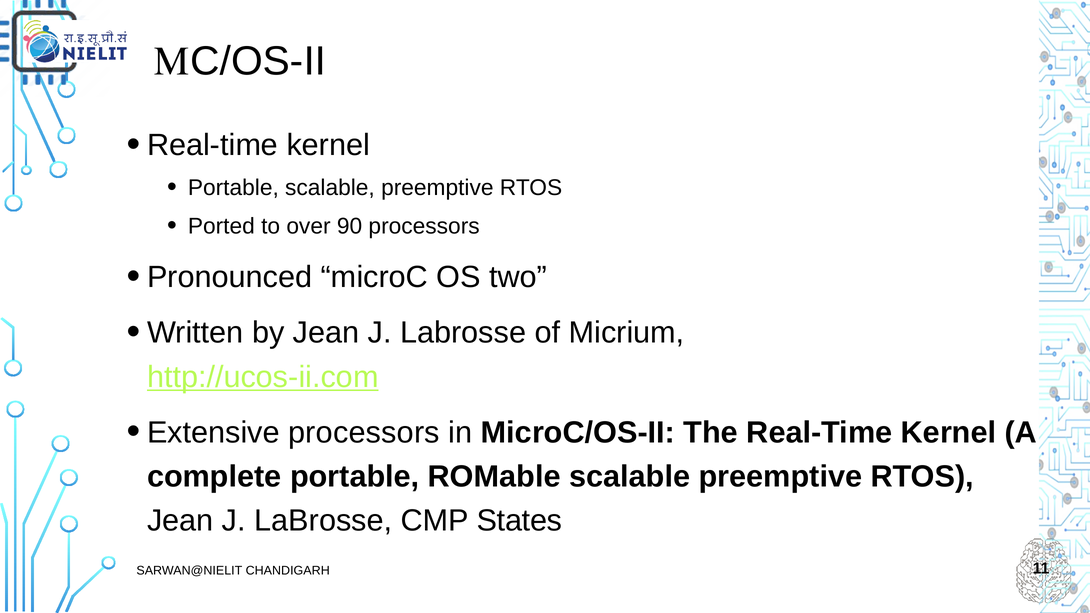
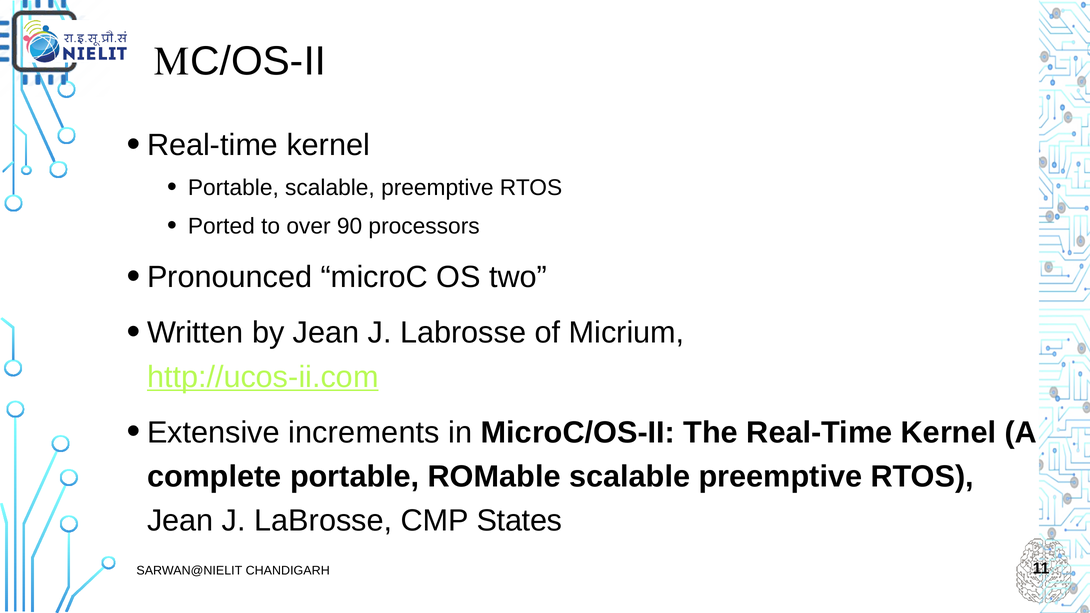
Extensive processors: processors -> increments
